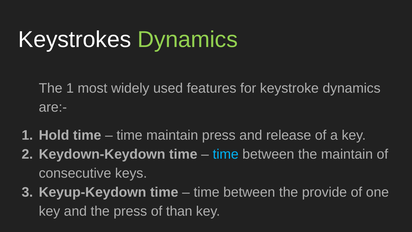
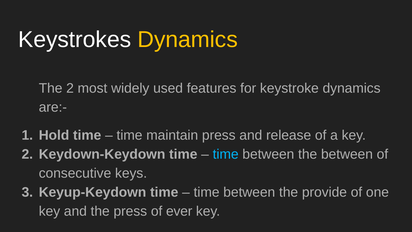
Dynamics at (188, 40) colour: light green -> yellow
The 1: 1 -> 2
the maintain: maintain -> between
than: than -> ever
